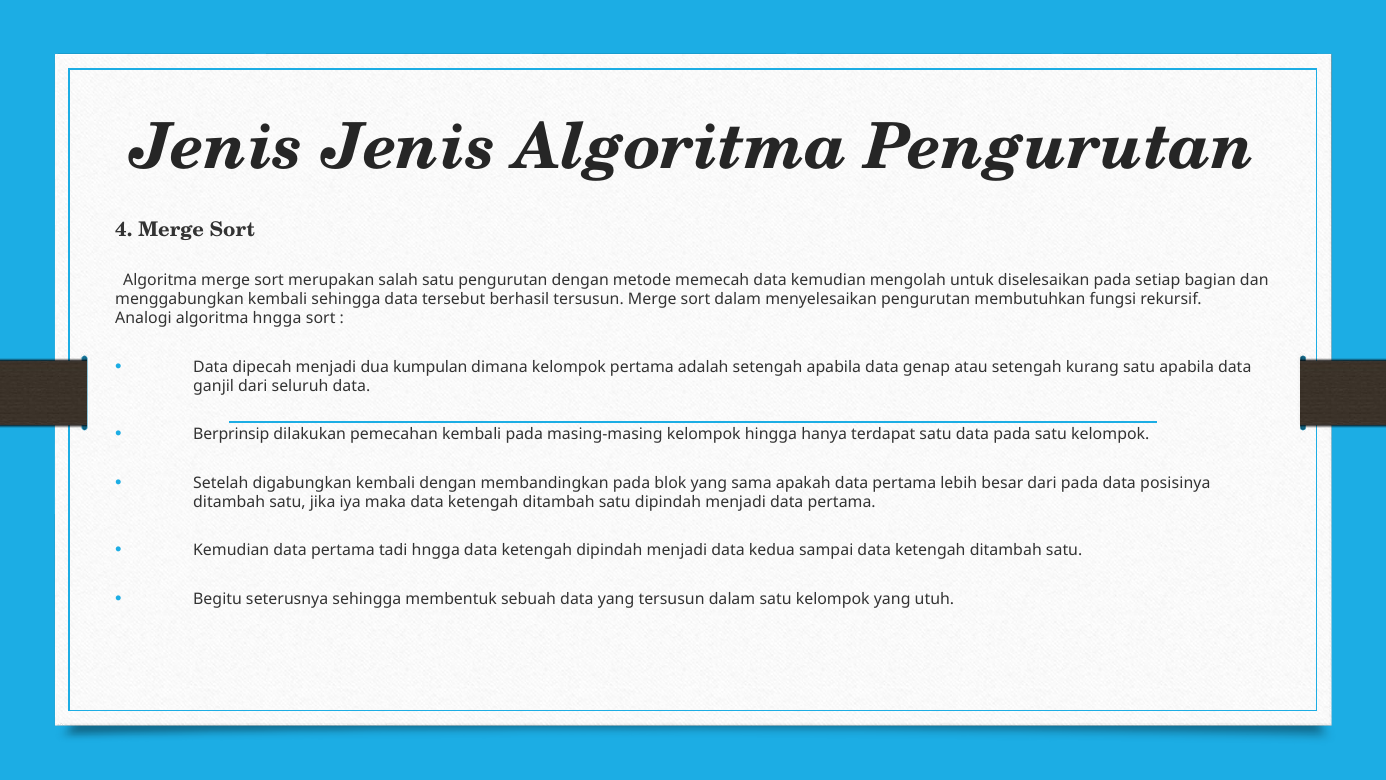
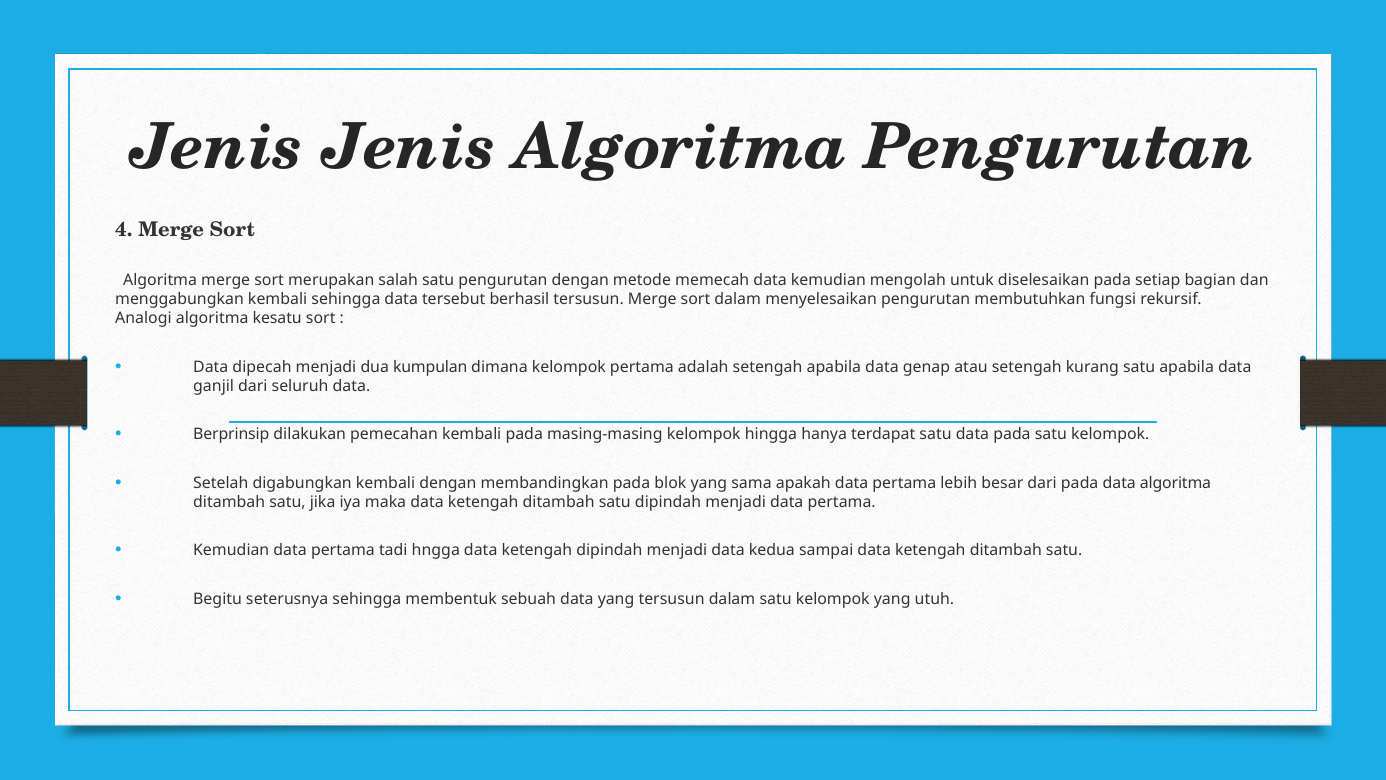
algoritma hngga: hngga -> kesatu
data posisinya: posisinya -> algoritma
